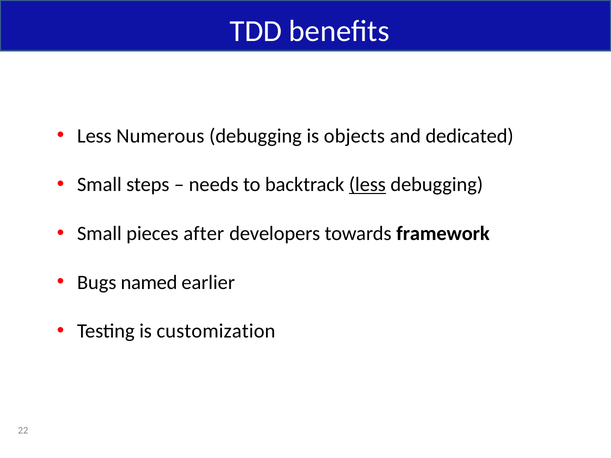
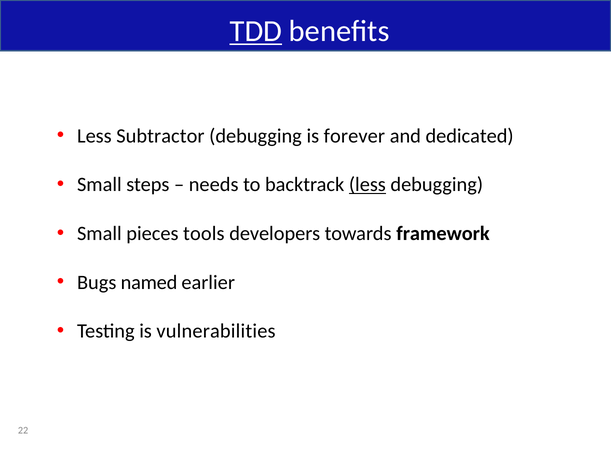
TDD underline: none -> present
Numerous: Numerous -> Subtractor
objects: objects -> forever
after: after -> tools
customization: customization -> vulnerabilities
